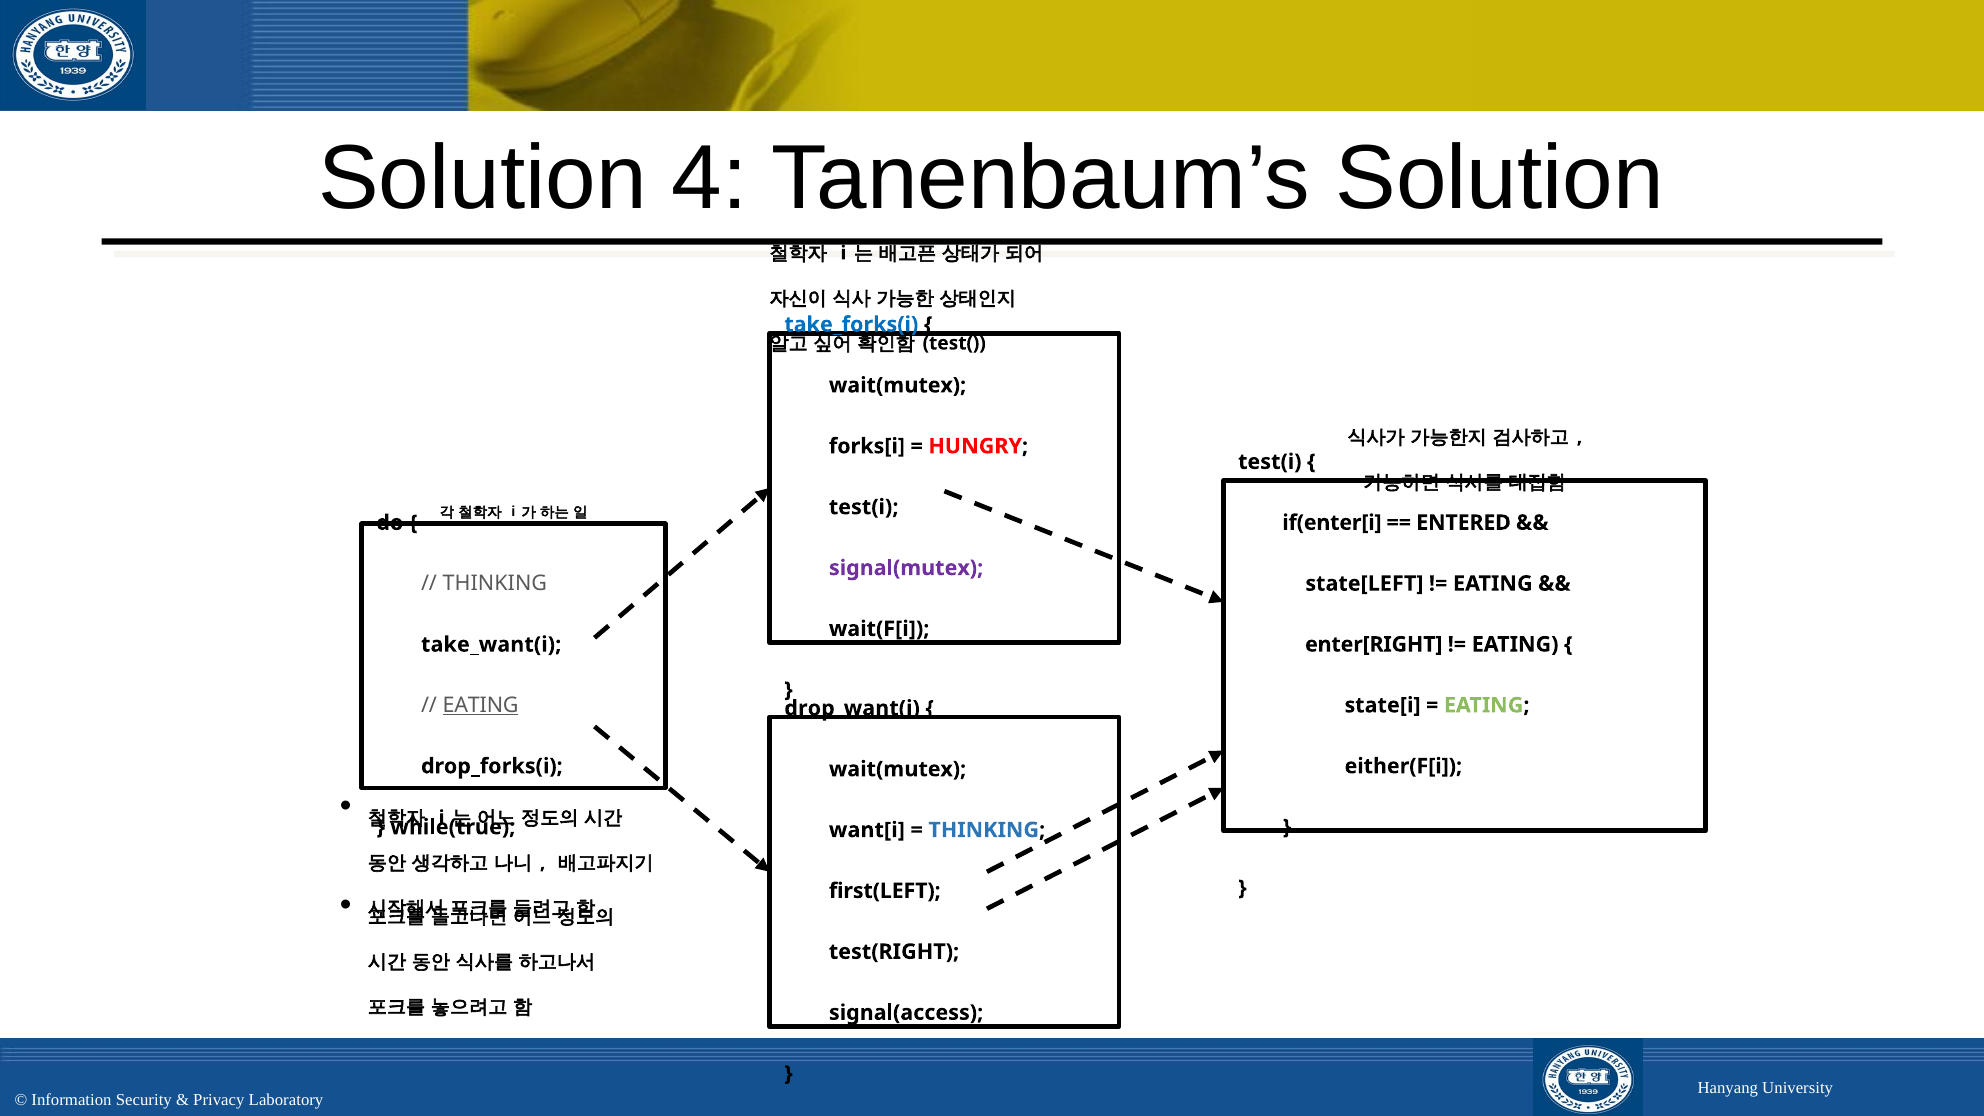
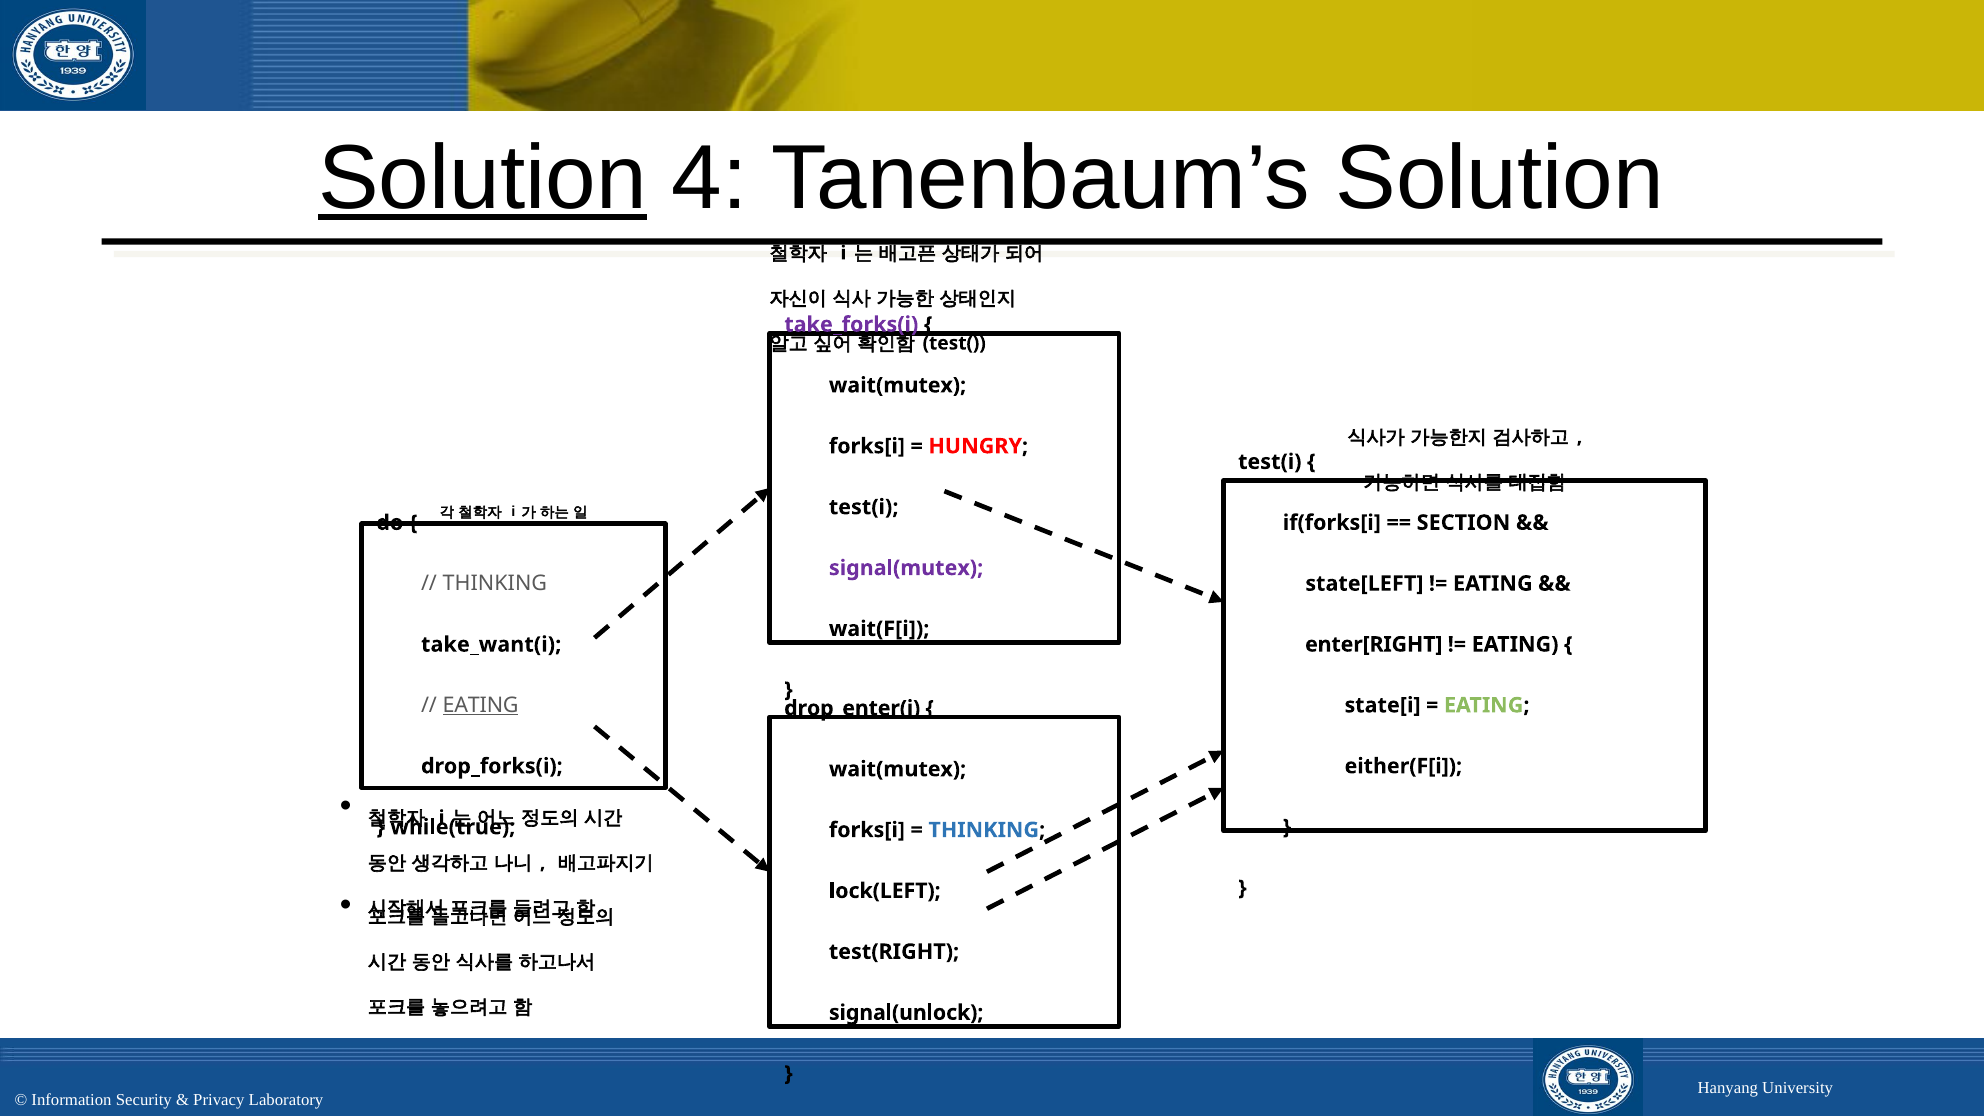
Solution at (482, 178) underline: none -> present
take_forks(i colour: blue -> purple
if(enter[i: if(enter[i -> if(forks[i
ENTERED: ENTERED -> SECTION
drop_want(i: drop_want(i -> drop_enter(i
want[i at (867, 830): want[i -> forks[i
first(LEFT: first(LEFT -> lock(LEFT
signal(access: signal(access -> signal(unlock
